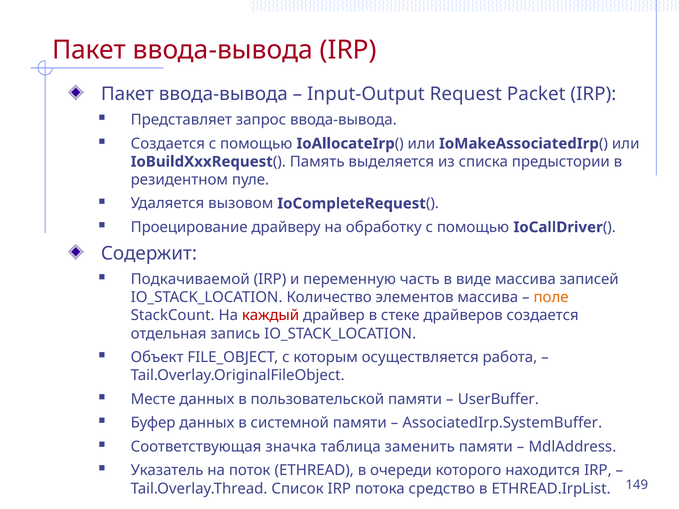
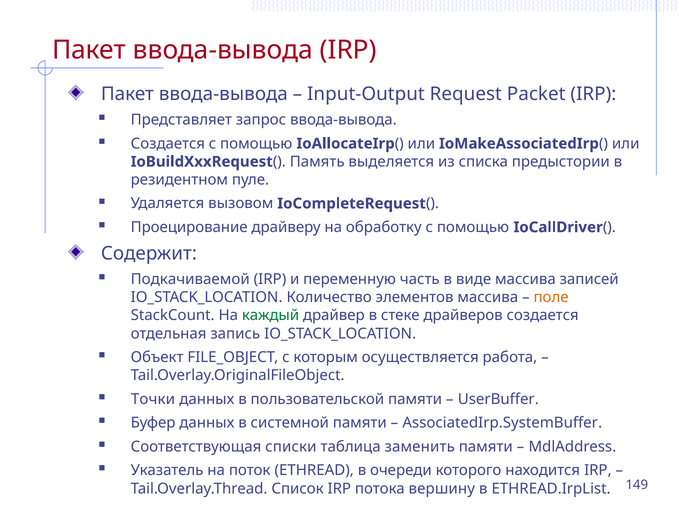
каждый colour: red -> green
Месте: Месте -> Точки
значка: значка -> списки
средство: средство -> вершину
